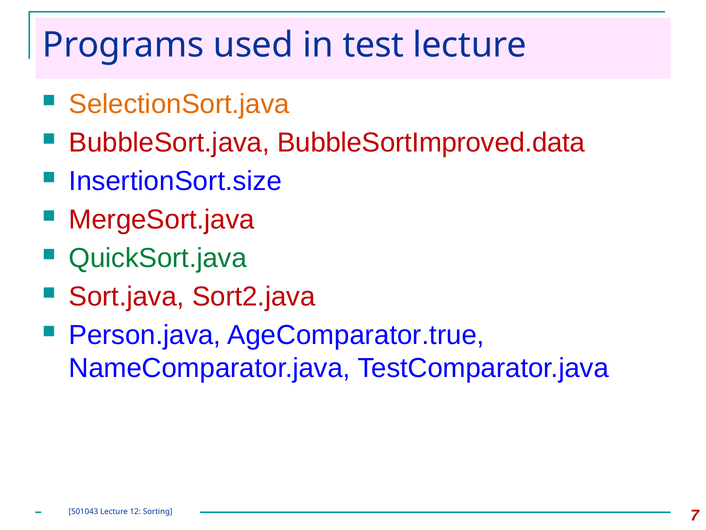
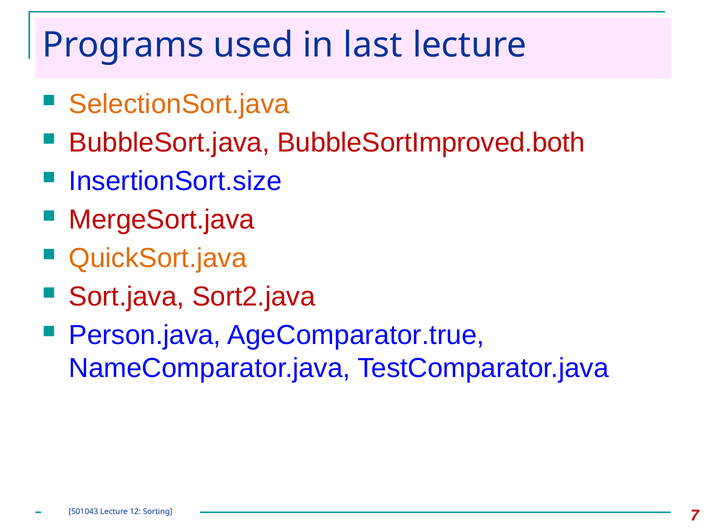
test: test -> last
BubbleSortImproved.data: BubbleSortImproved.data -> BubbleSortImproved.both
QuickSort.java colour: green -> orange
